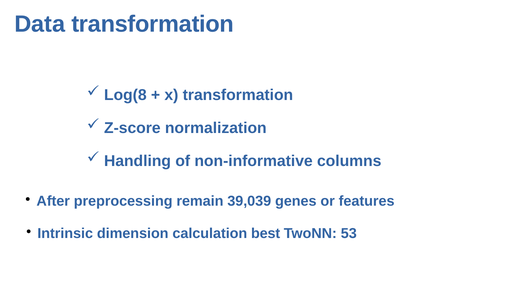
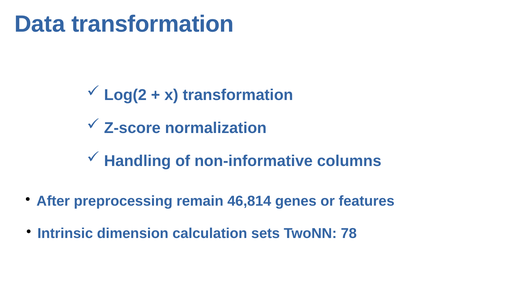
Log(8: Log(8 -> Log(2
39,039: 39,039 -> 46,814
best: best -> sets
53: 53 -> 78
